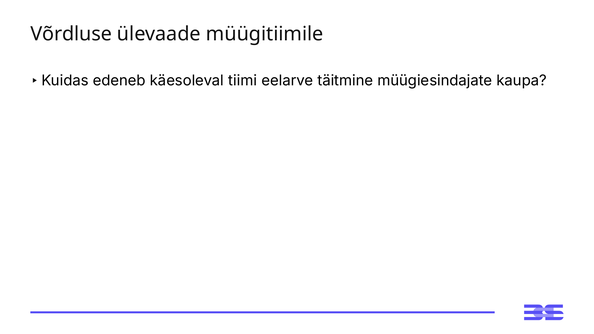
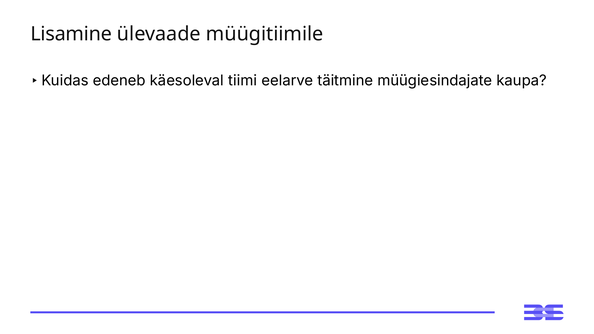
Võrdluse: Võrdluse -> Lisamine
